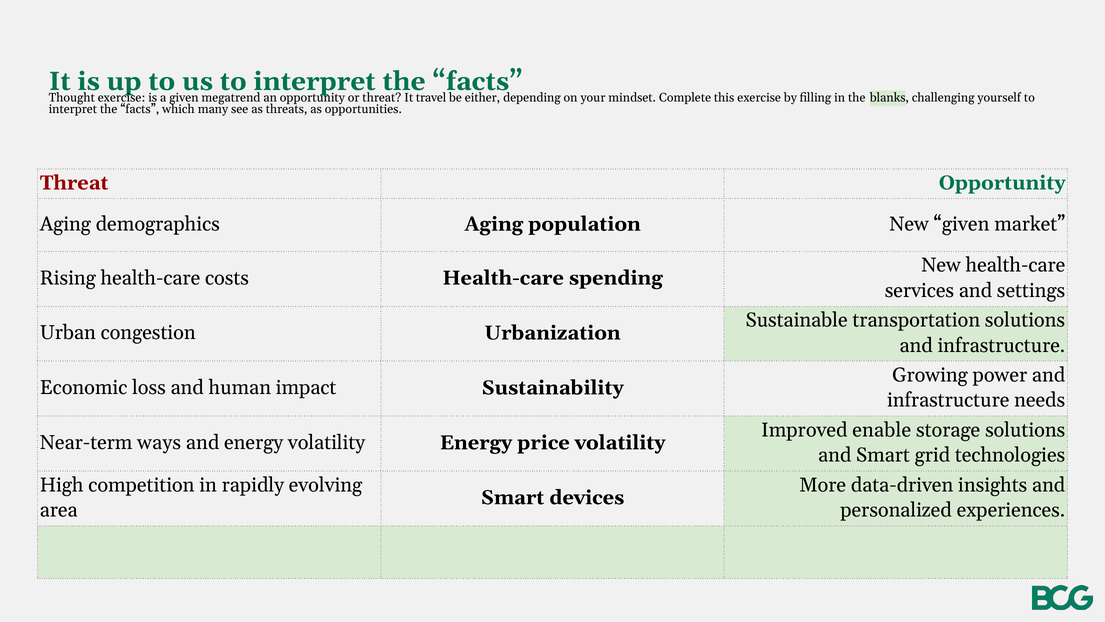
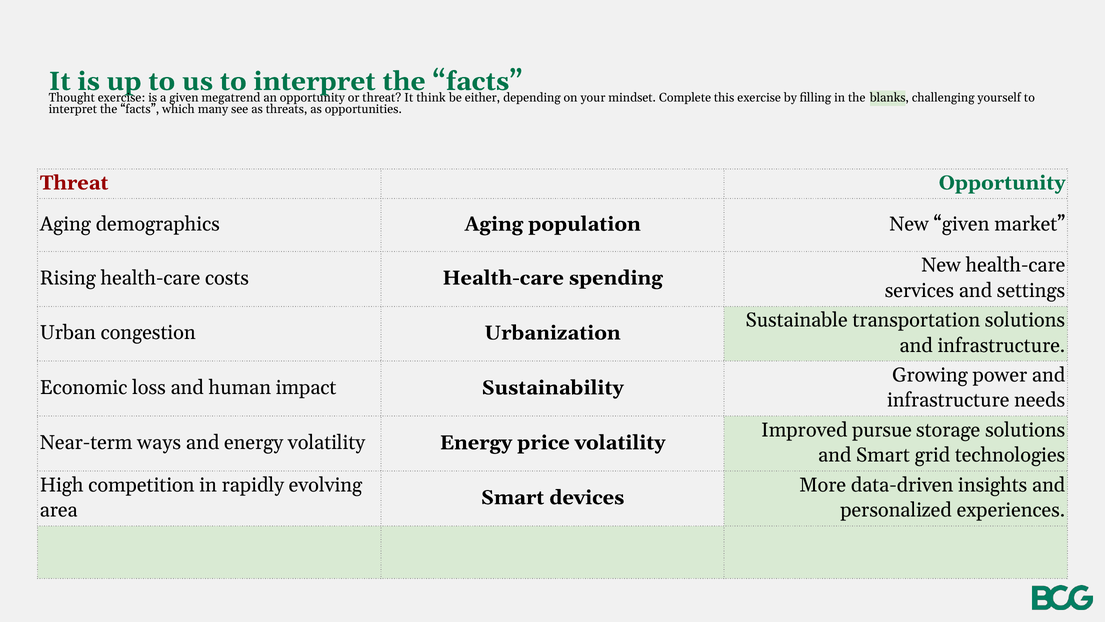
travel: travel -> think
enable: enable -> pursue
